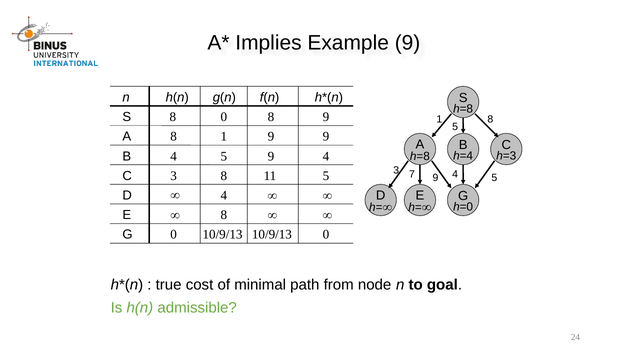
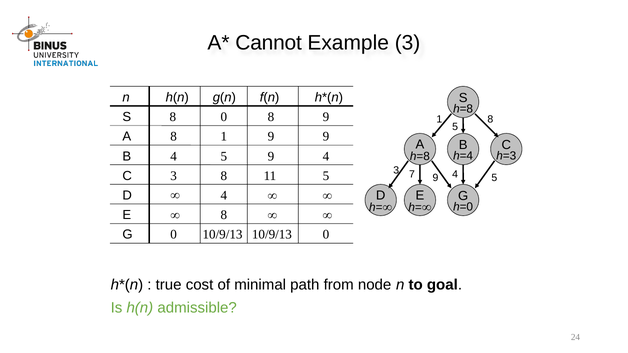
Implies: Implies -> Cannot
Example 9: 9 -> 3
